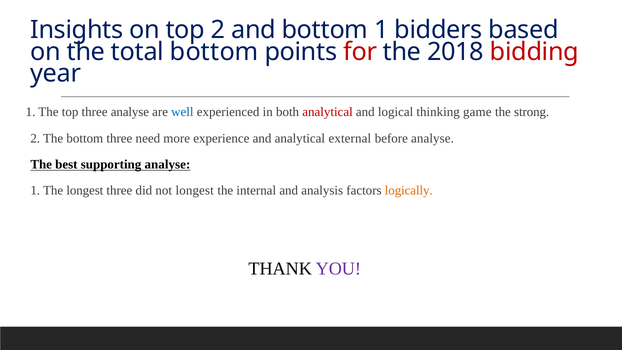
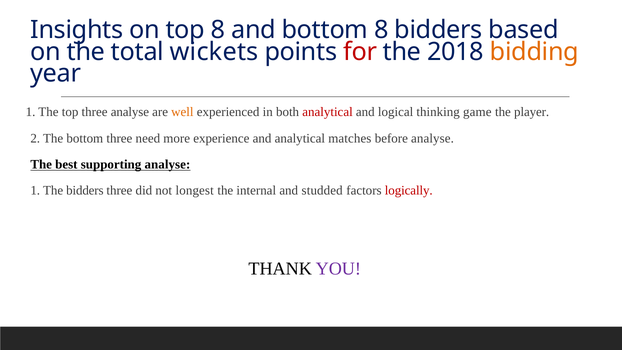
top 2: 2 -> 8
bottom 1: 1 -> 8
total bottom: bottom -> wickets
bidding colour: red -> orange
well colour: blue -> orange
strong: strong -> player
external: external -> matches
The longest: longest -> bidders
analysis: analysis -> studded
logically colour: orange -> red
